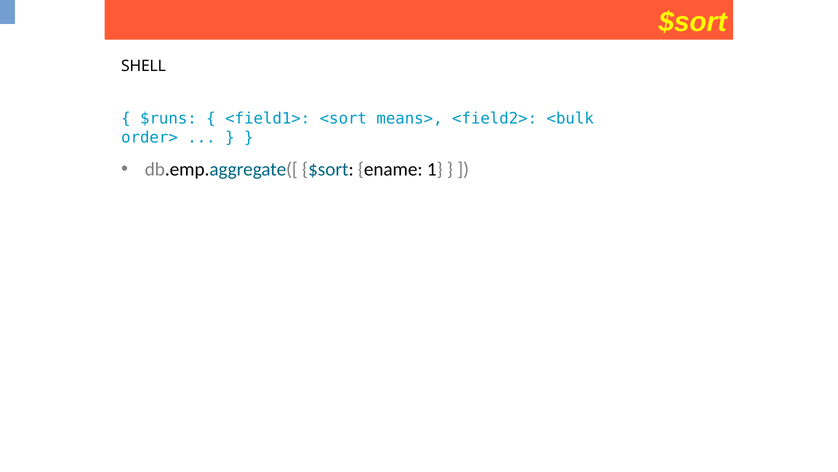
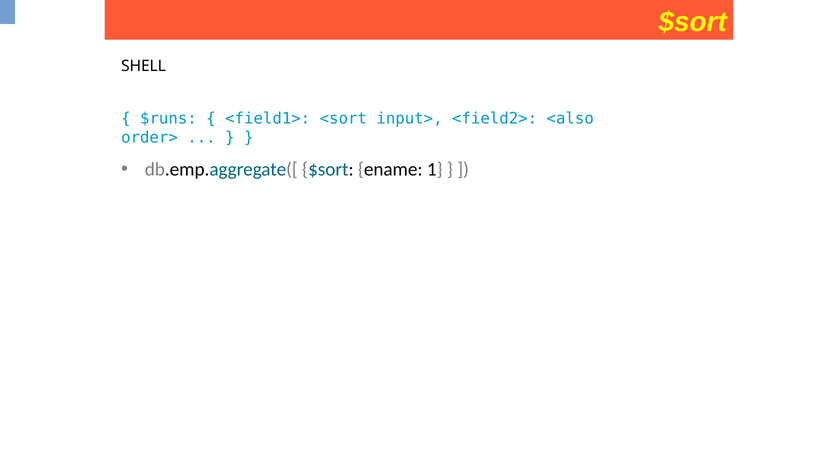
means>: means> -> input>
<bulk: <bulk -> <also
